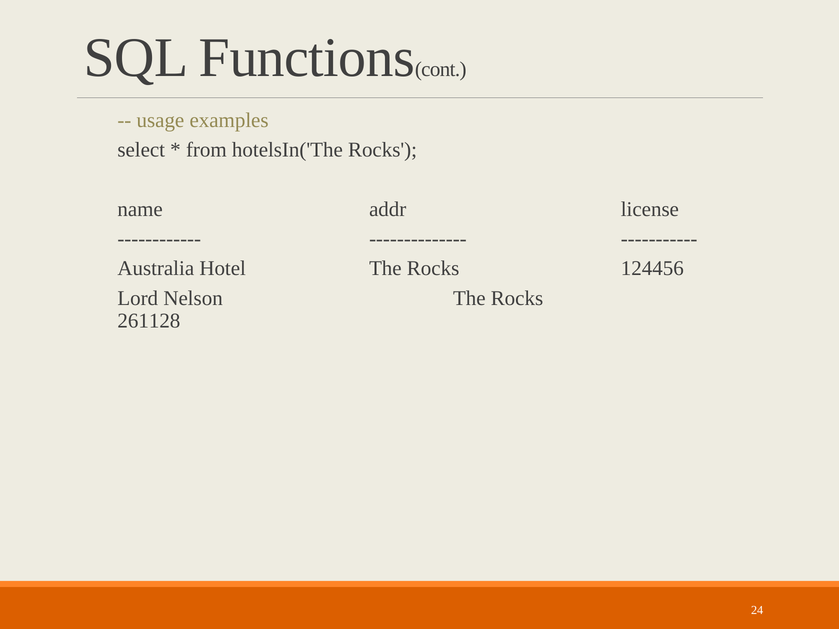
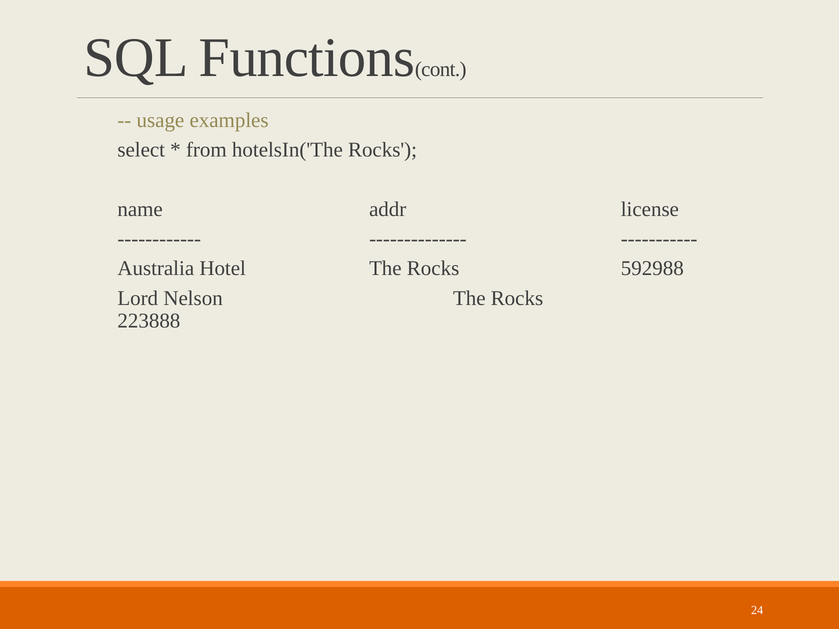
124456: 124456 -> 592988
261128: 261128 -> 223888
